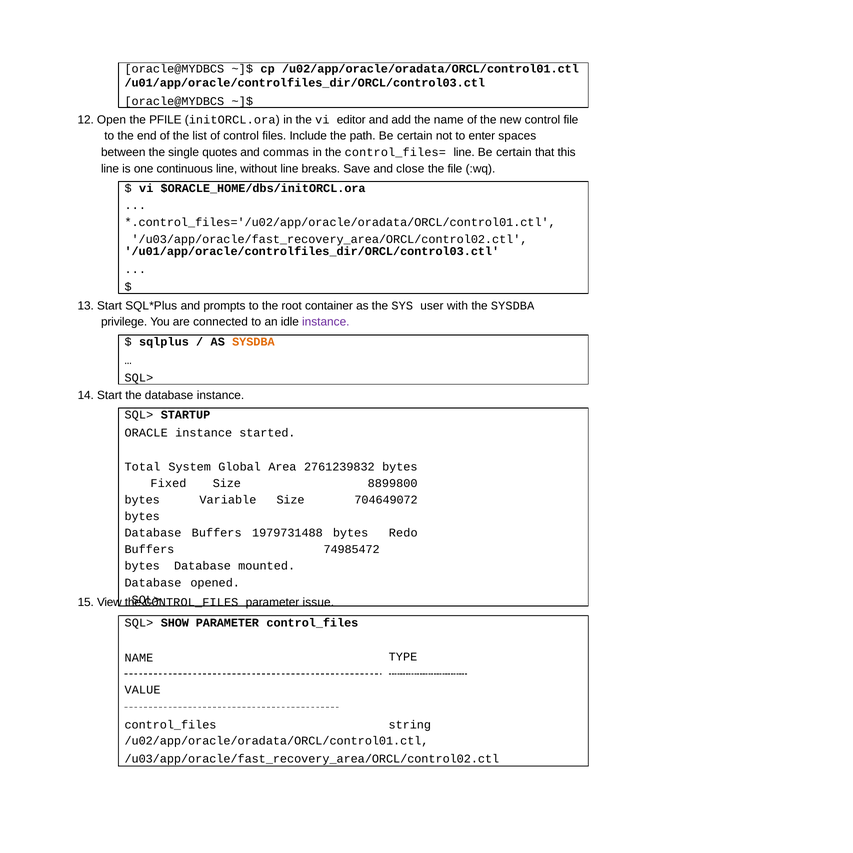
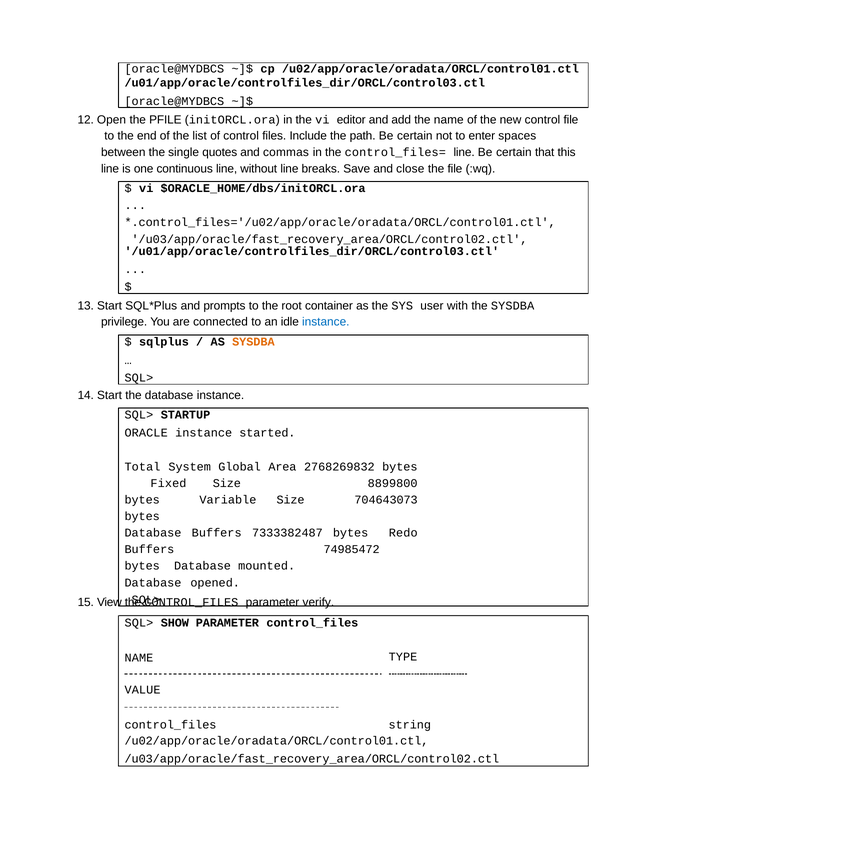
instance at (326, 322) colour: purple -> blue
2761239832: 2761239832 -> 2768269832
704649072: 704649072 -> 704643073
1979731488: 1979731488 -> 7333382487
issue: issue -> verify
